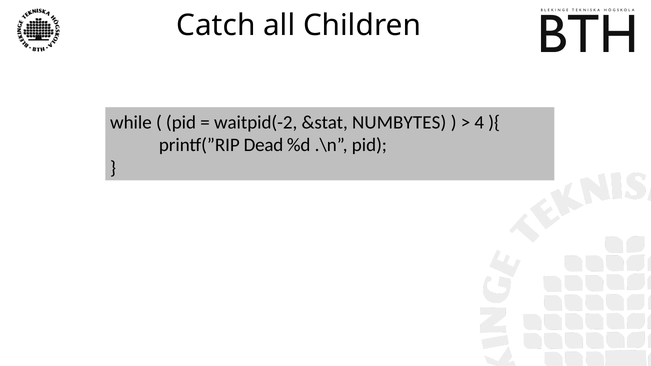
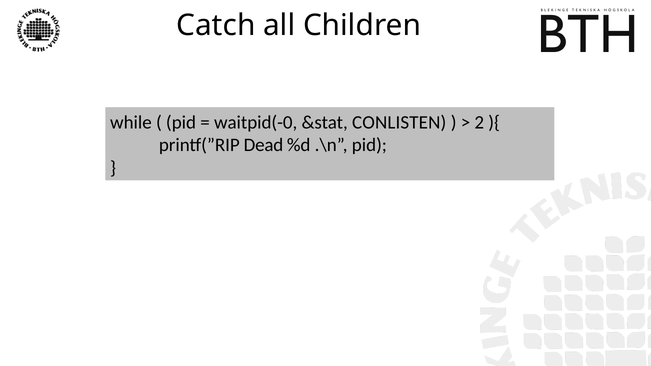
waitpid(-2: waitpid(-2 -> waitpid(-0
NUMBYTES: NUMBYTES -> CONLISTEN
4: 4 -> 2
